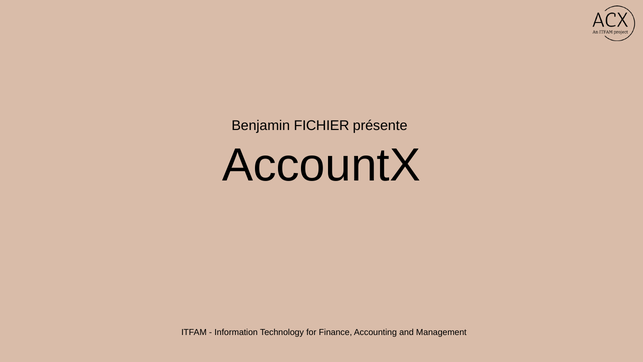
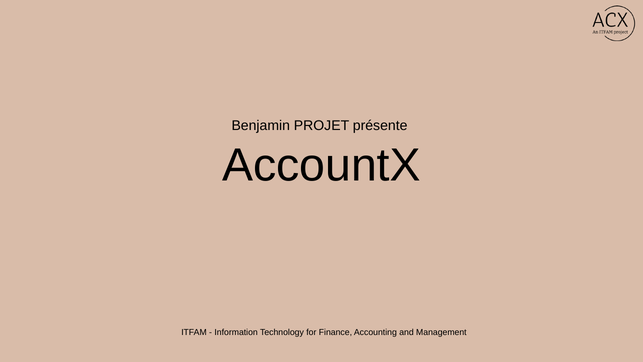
FICHIER: FICHIER -> PROJET
